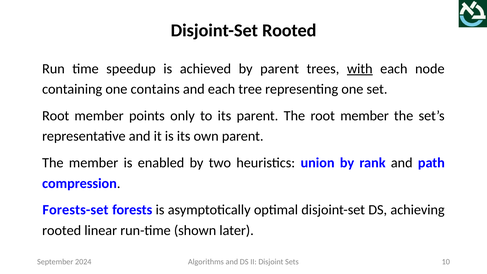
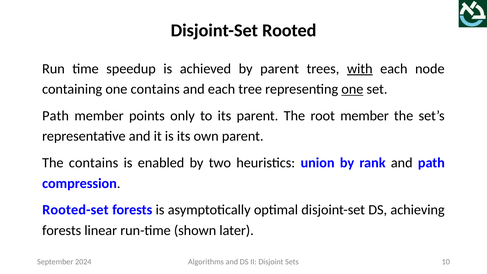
one at (352, 89) underline: none -> present
Root at (56, 116): Root -> Path
The member: member -> contains
Forests-set: Forests-set -> Rooted-set
rooted at (62, 230): rooted -> forests
